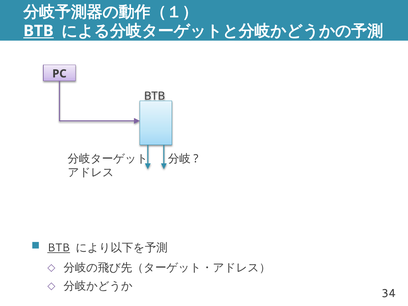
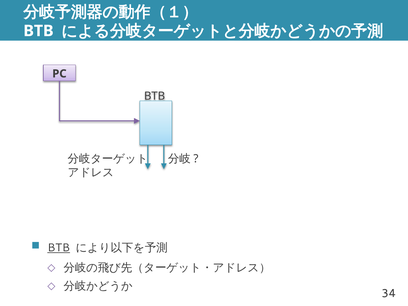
BTB at (38, 31) underline: present -> none
